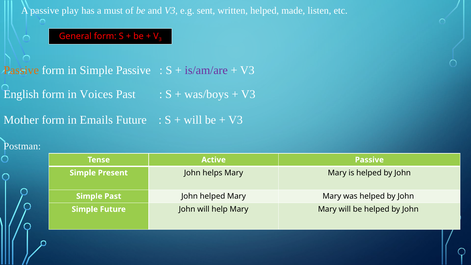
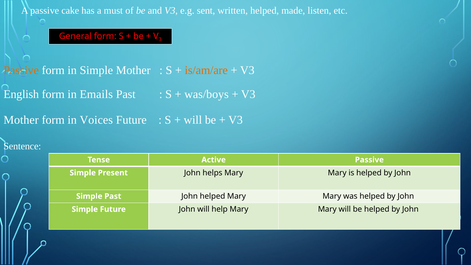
play: play -> cake
Simple Passive: Passive -> Mother
is/am/are colour: purple -> orange
Voices: Voices -> Emails
Emails: Emails -> Voices
Postman: Postman -> Sentence
